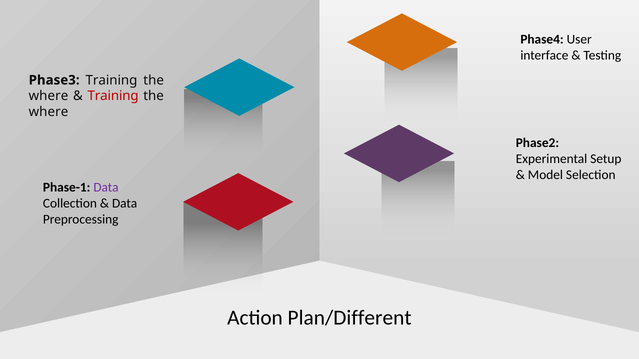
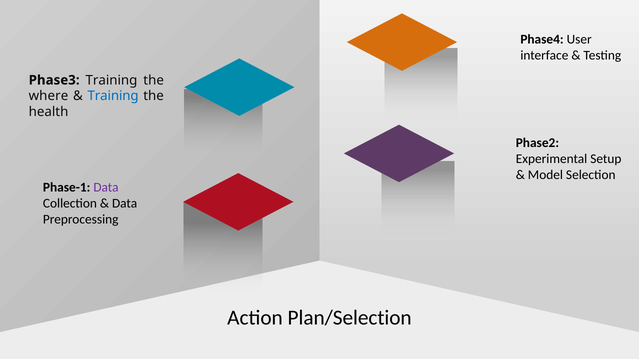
Training at (113, 96) colour: red -> blue
where at (48, 112): where -> health
Plan/Different: Plan/Different -> Plan/Selection
